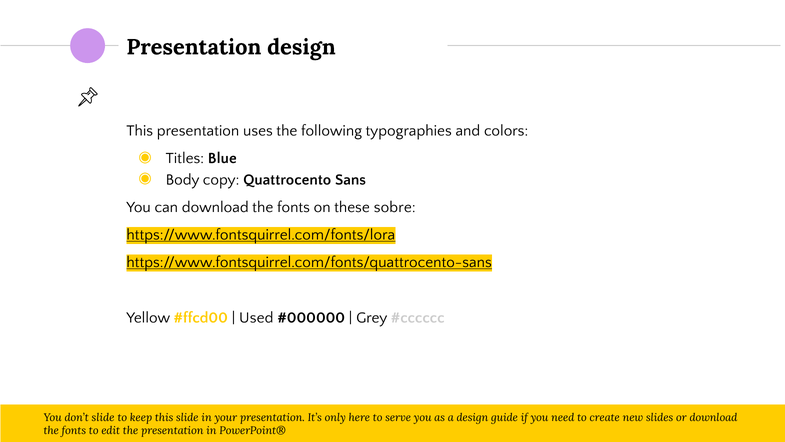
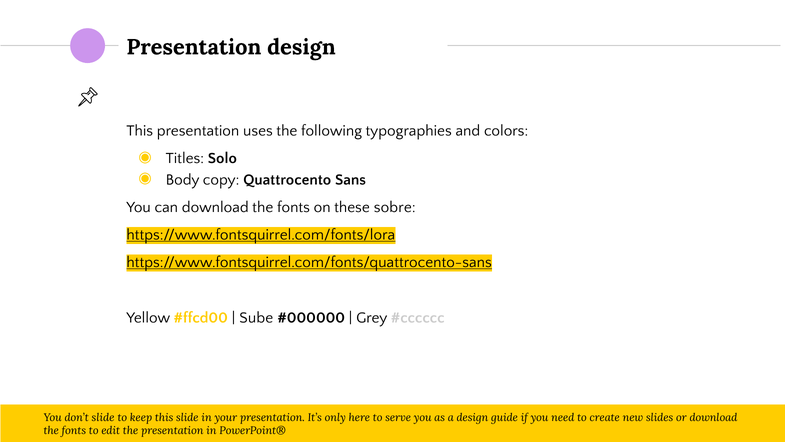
Blue: Blue -> Solo
Used: Used -> Sube
